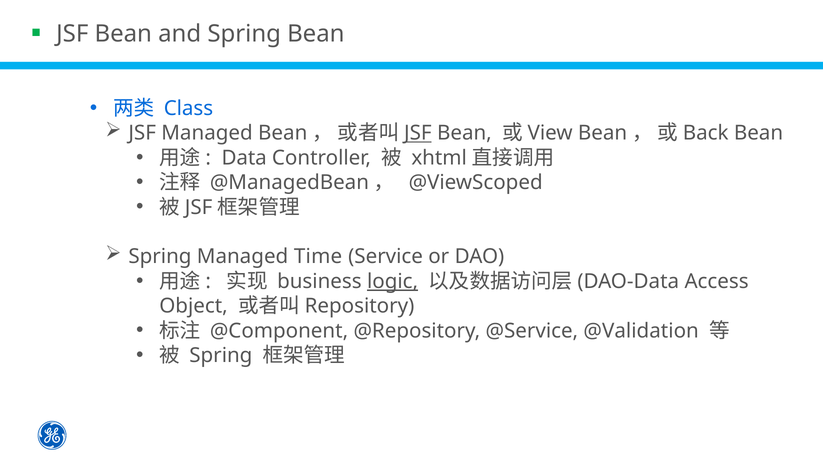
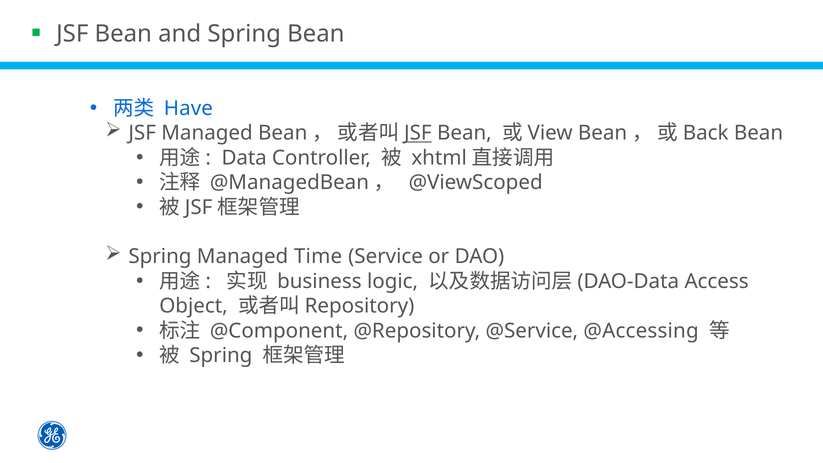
Class: Class -> Have
logic underline: present -> none
@Validation: @Validation -> @Accessing
